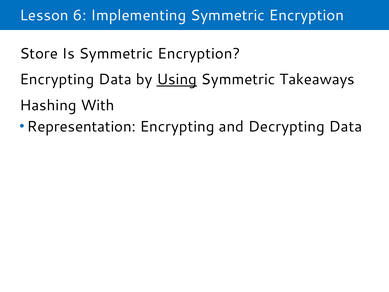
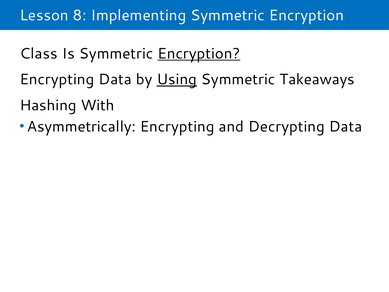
6: 6 -> 8
Store: Store -> Class
Encryption at (199, 54) underline: none -> present
Representation: Representation -> Asymmetrically
